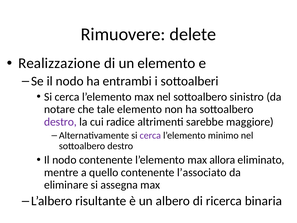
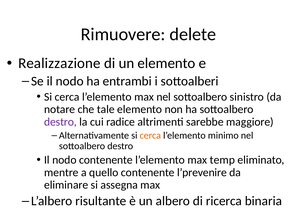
cerca at (150, 135) colour: purple -> orange
allora: allora -> temp
l’associato: l’associato -> l’prevenire
